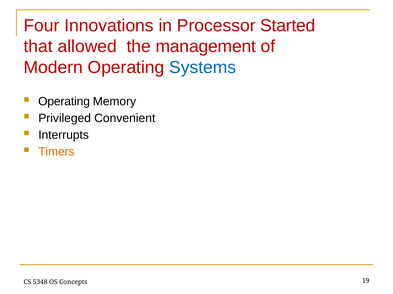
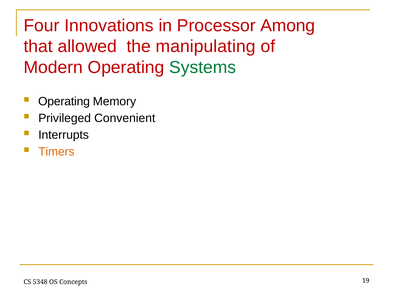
Started: Started -> Among
management: management -> manipulating
Systems colour: blue -> green
